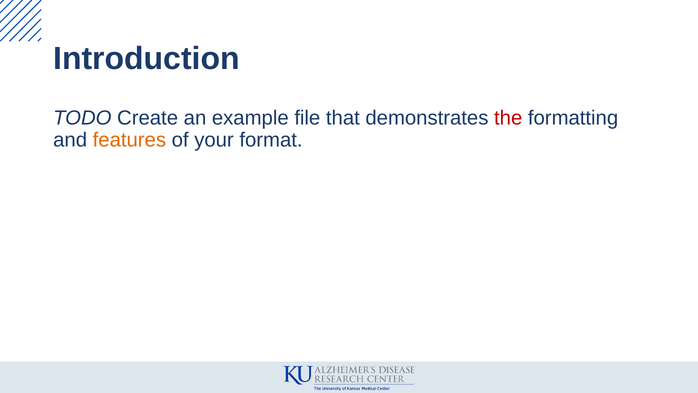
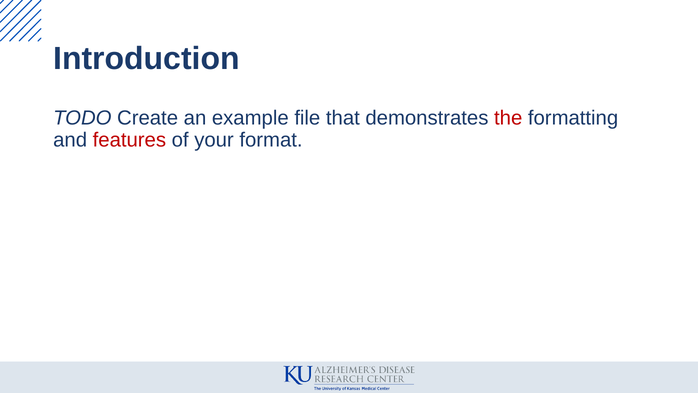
features colour: orange -> red
